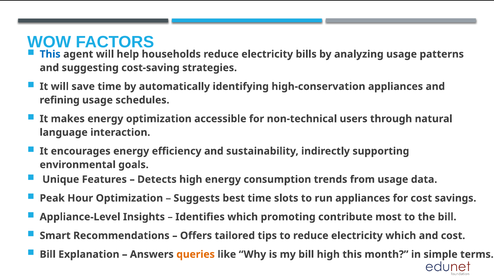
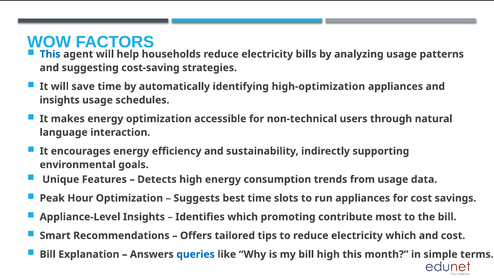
high-conservation: high-conservation -> high-optimization
refining at (60, 100): refining -> insights
queries colour: orange -> blue
